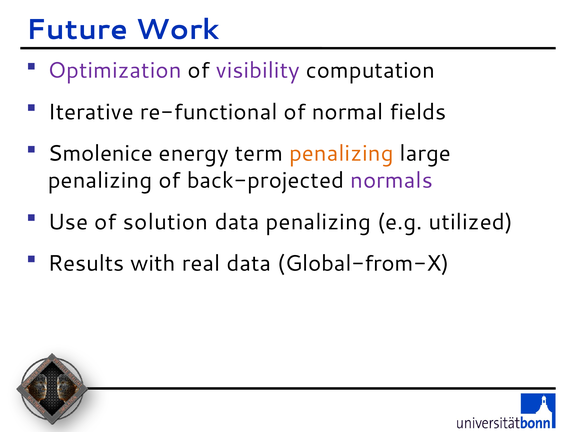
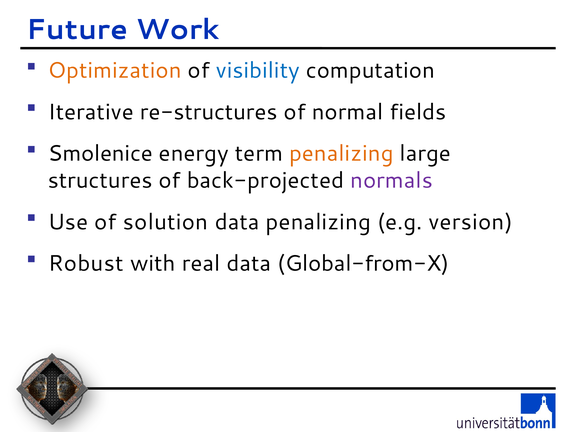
Optimization colour: purple -> orange
visibility colour: purple -> blue
re-functional: re-functional -> re-structures
penalizing at (100, 180): penalizing -> structures
utilized: utilized -> version
Results: Results -> Robust
